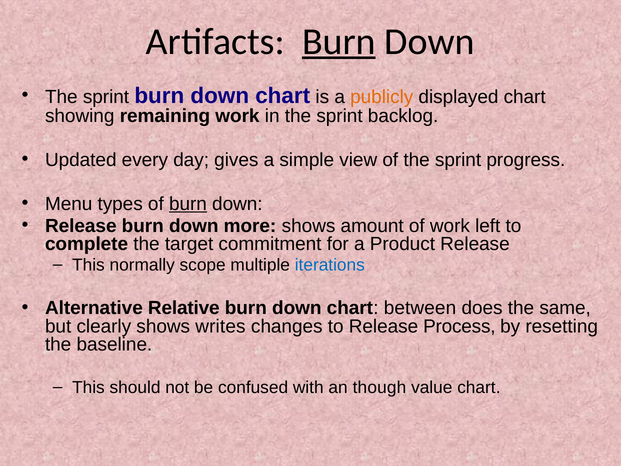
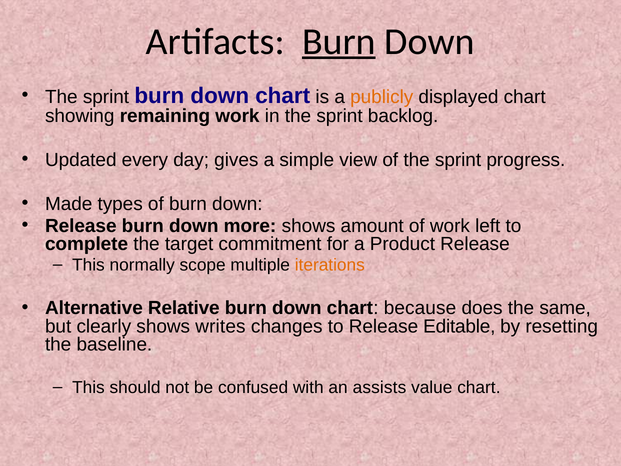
Menu: Menu -> Made
burn at (188, 204) underline: present -> none
iterations colour: blue -> orange
between: between -> because
Process: Process -> Editable
though: though -> assists
